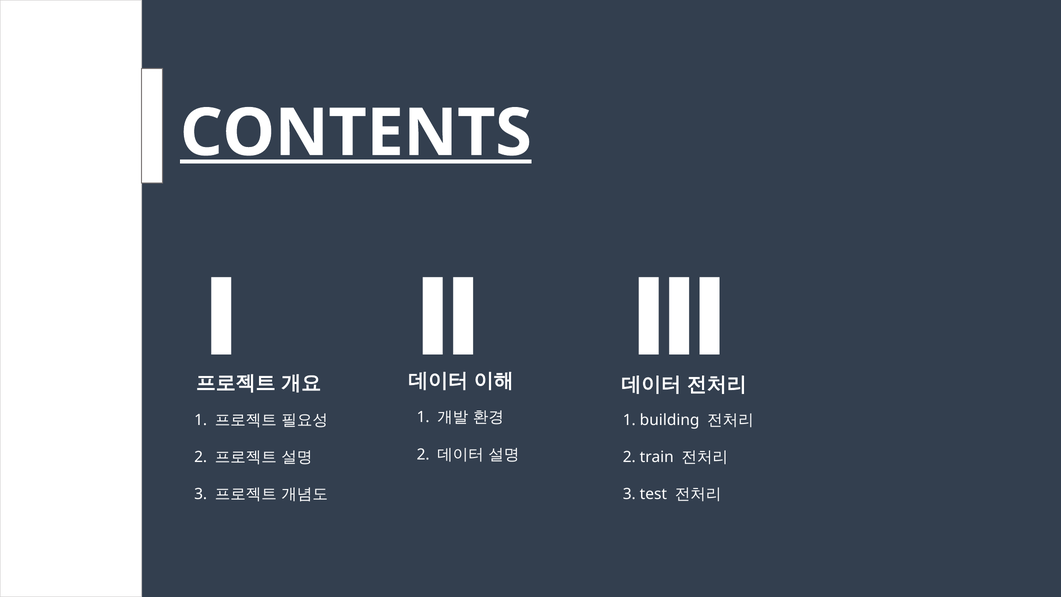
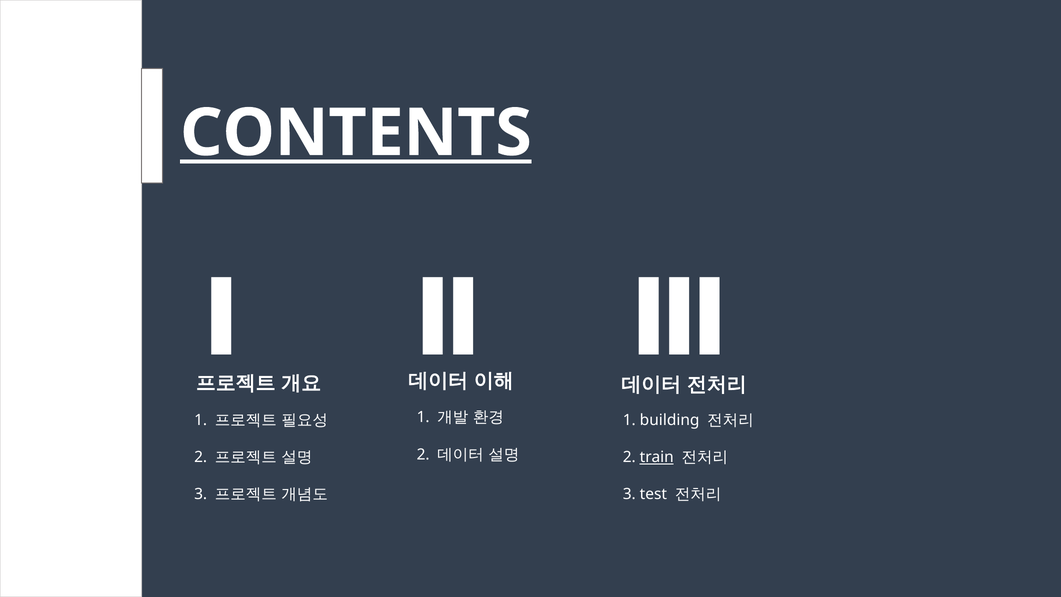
train underline: none -> present
